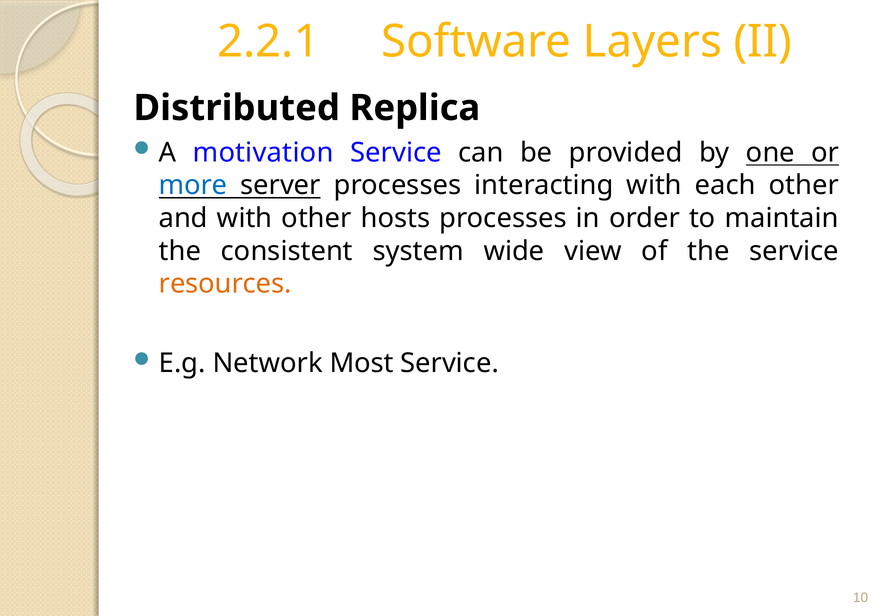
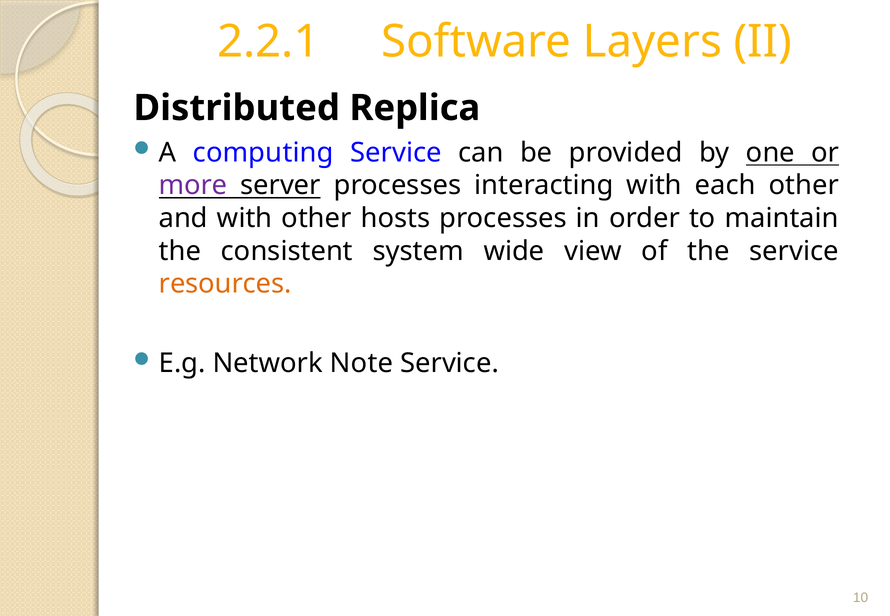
motivation: motivation -> computing
more colour: blue -> purple
Most: Most -> Note
